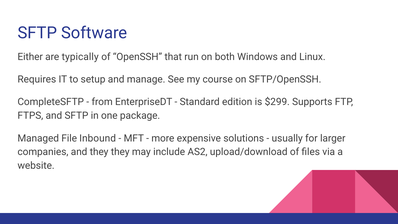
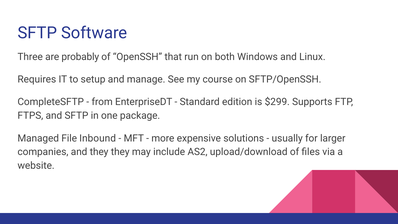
Either: Either -> Three
typically: typically -> probably
